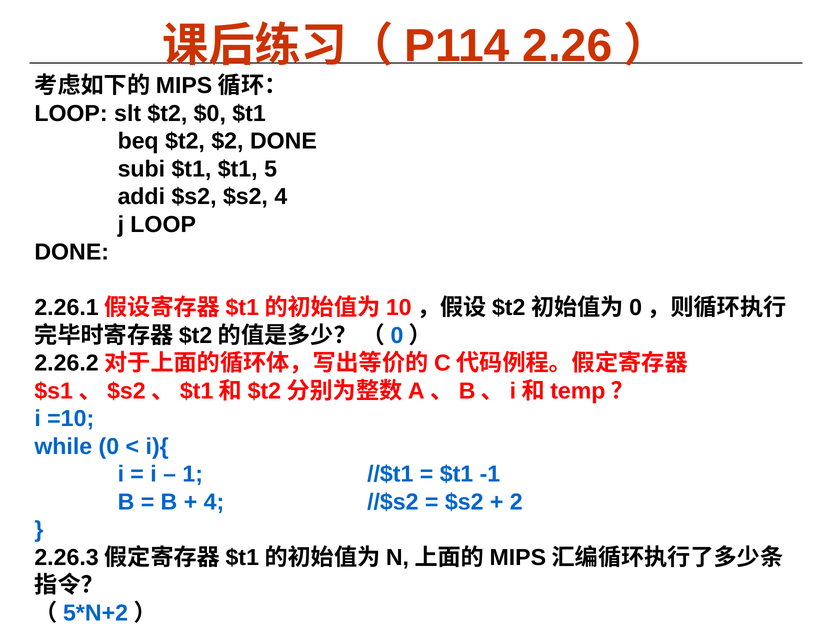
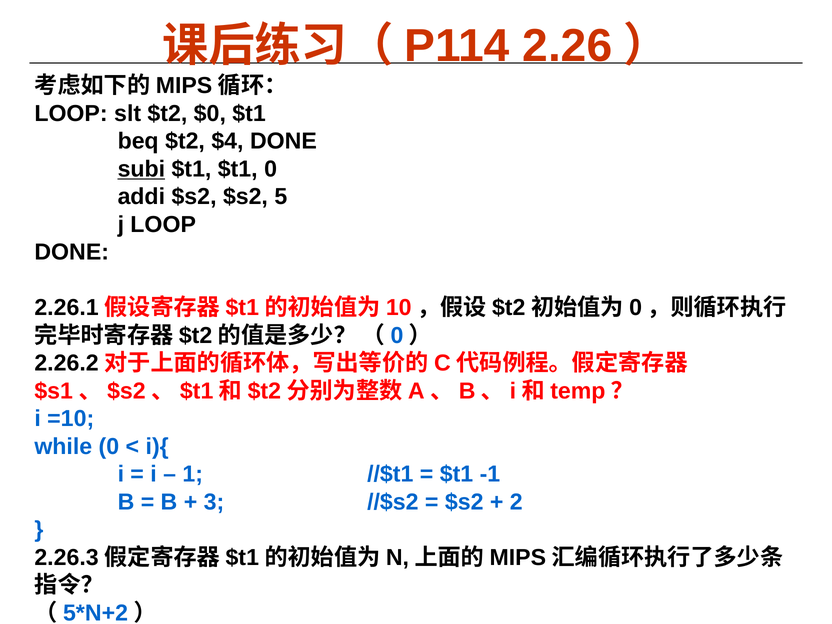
$2: $2 -> $4
subi underline: none -> present
$t1 5: 5 -> 0
$s2 4: 4 -> 5
4 at (214, 502): 4 -> 3
